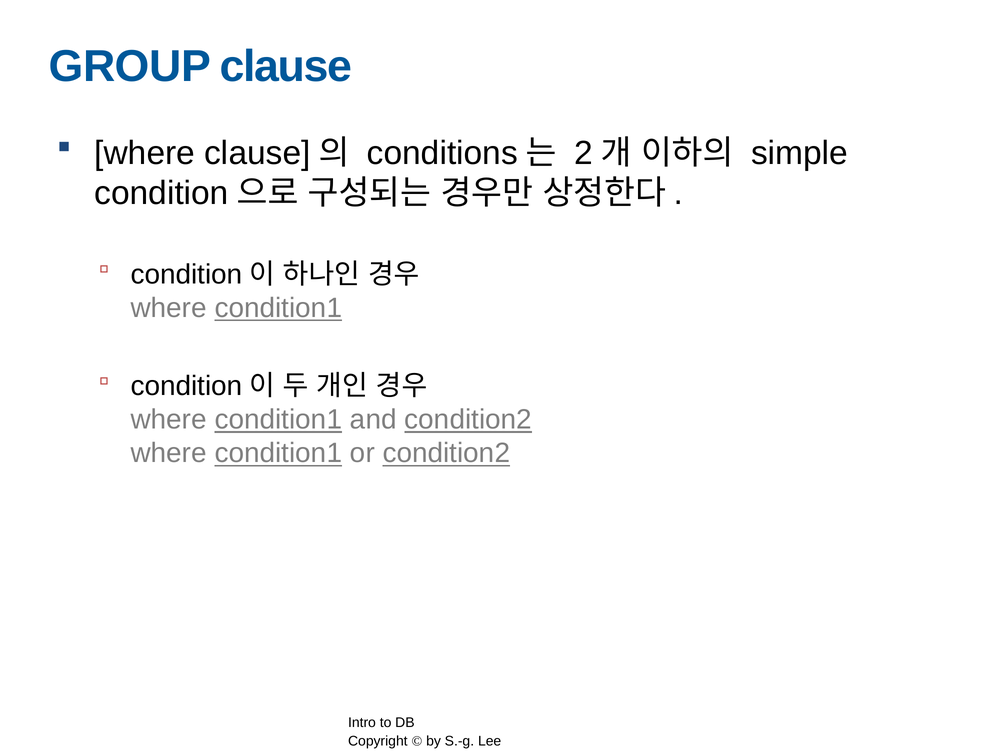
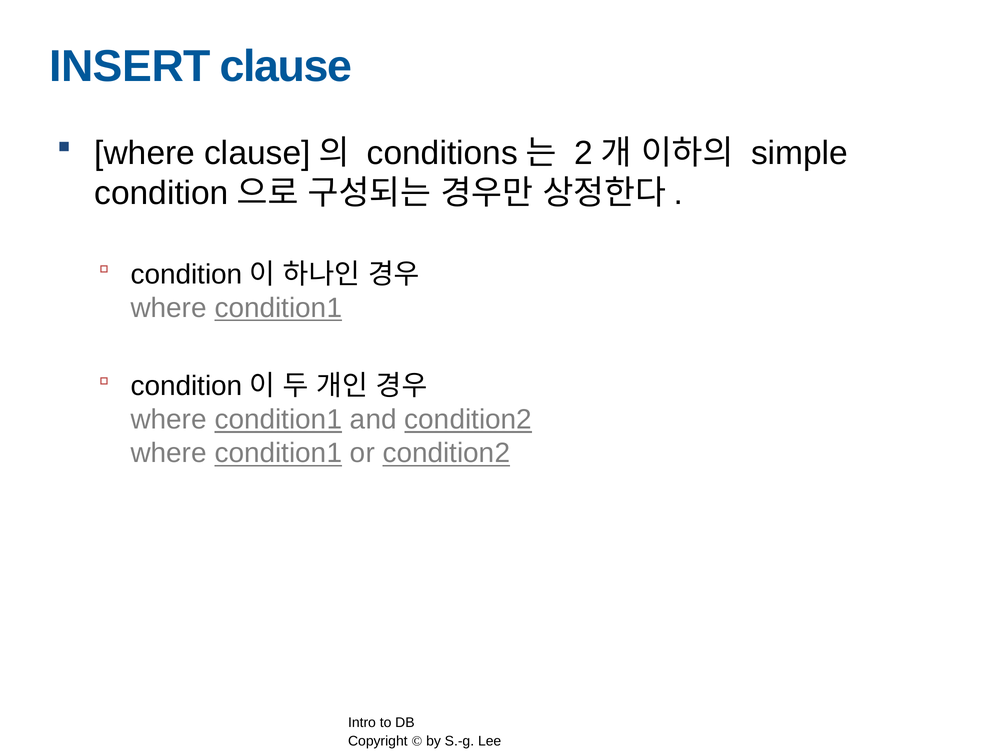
GROUP: GROUP -> INSERT
